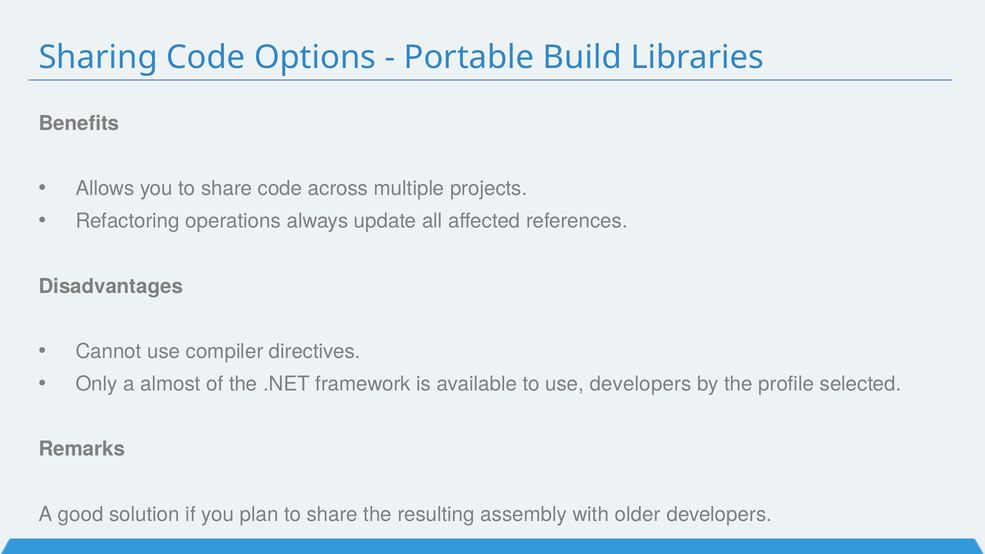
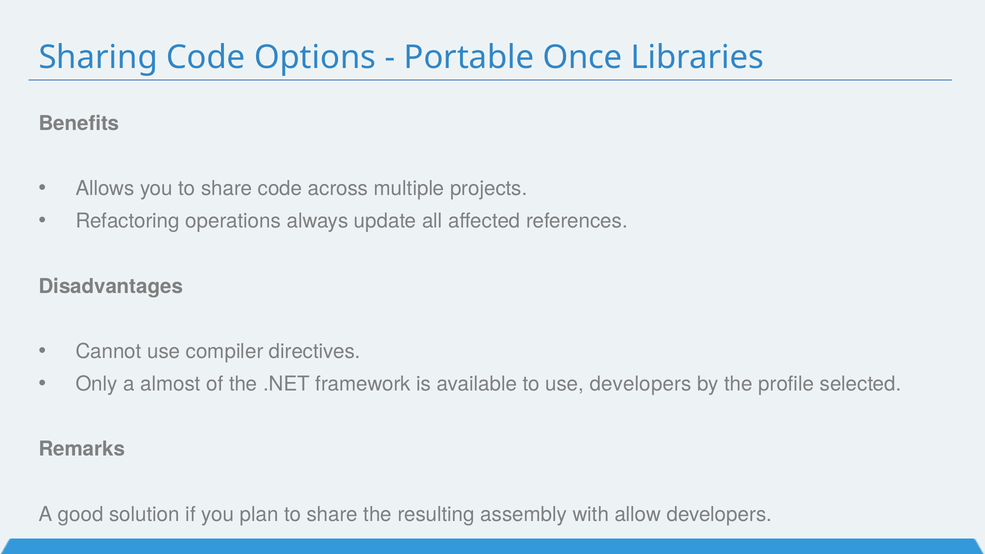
Build: Build -> Once
older: older -> allow
